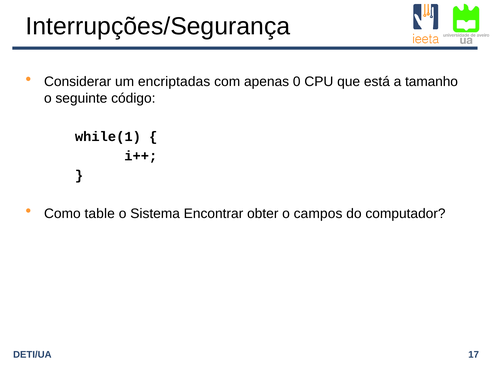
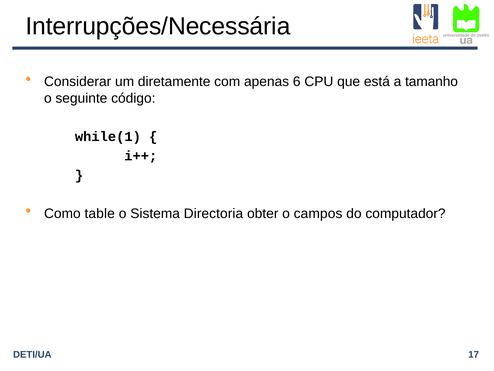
Interrupções/Segurança: Interrupções/Segurança -> Interrupções/Necessária
encriptadas: encriptadas -> diretamente
0: 0 -> 6
Encontrar: Encontrar -> Directoria
